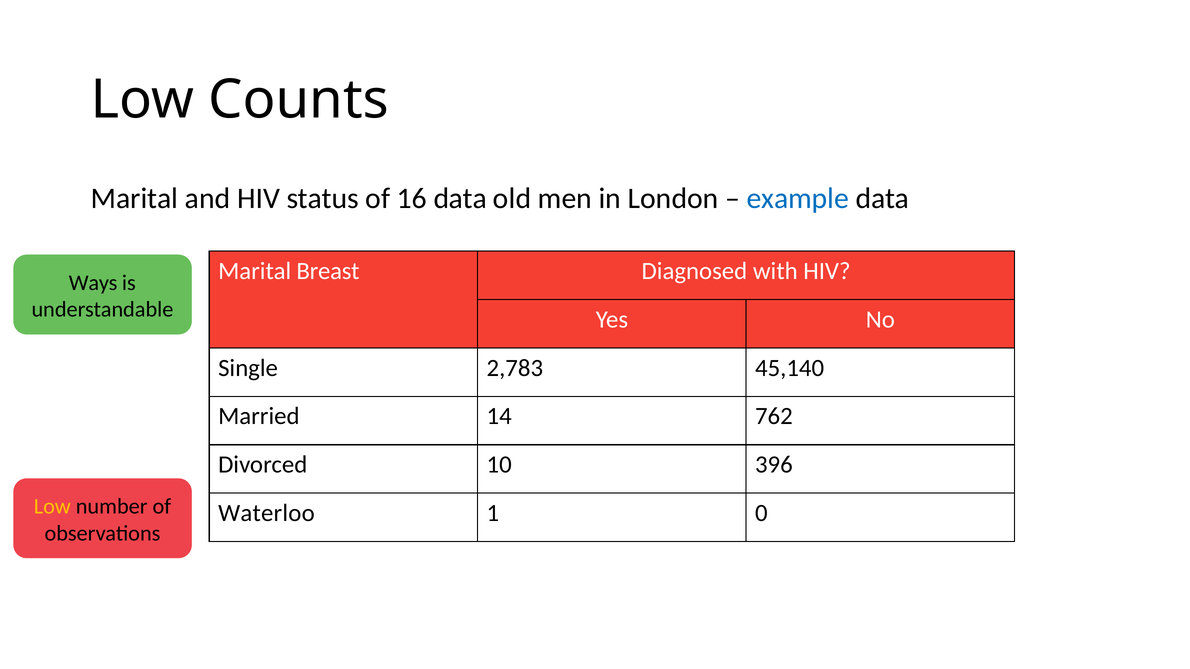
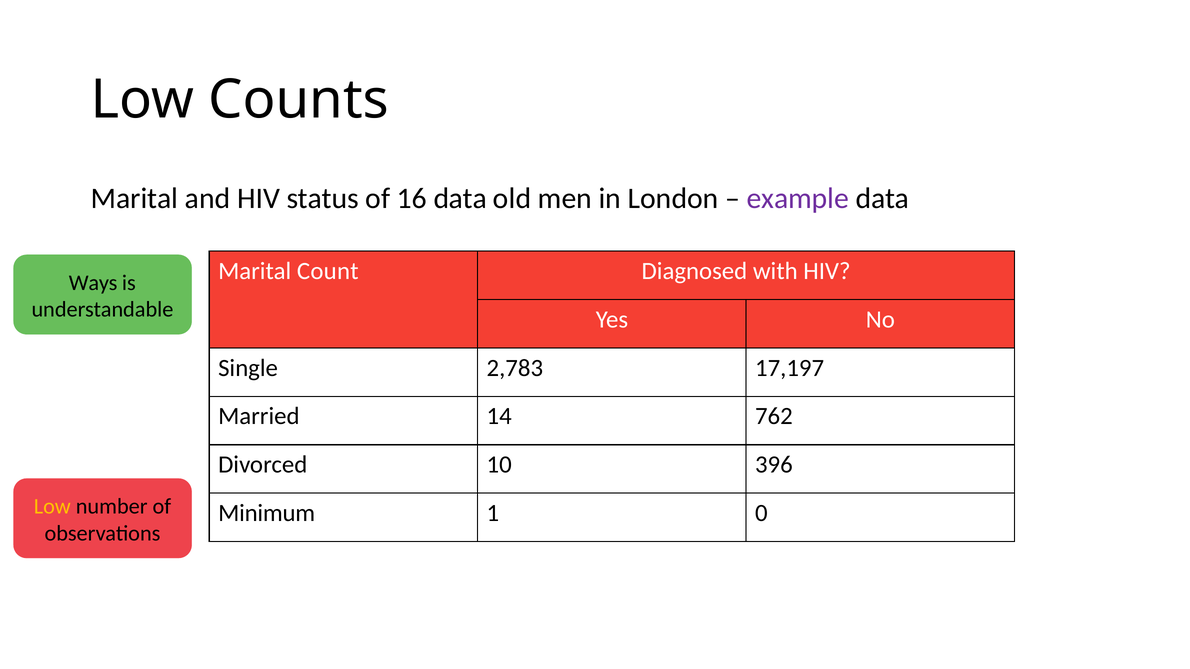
example colour: blue -> purple
Breast: Breast -> Count
45,140: 45,140 -> 17,197
Waterloo: Waterloo -> Minimum
